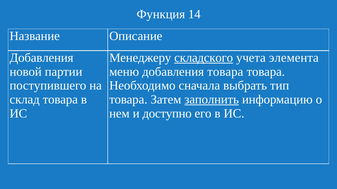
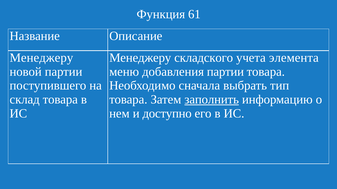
14: 14 -> 61
Добавления at (42, 58): Добавления -> Менеджеру
складского underline: present -> none
добавления товара: товара -> партии
